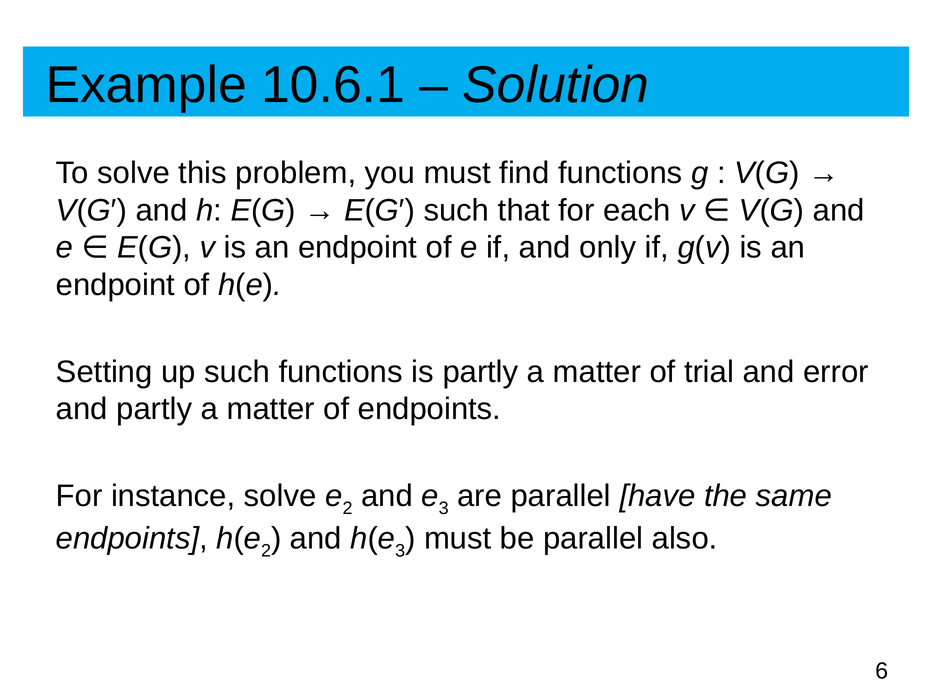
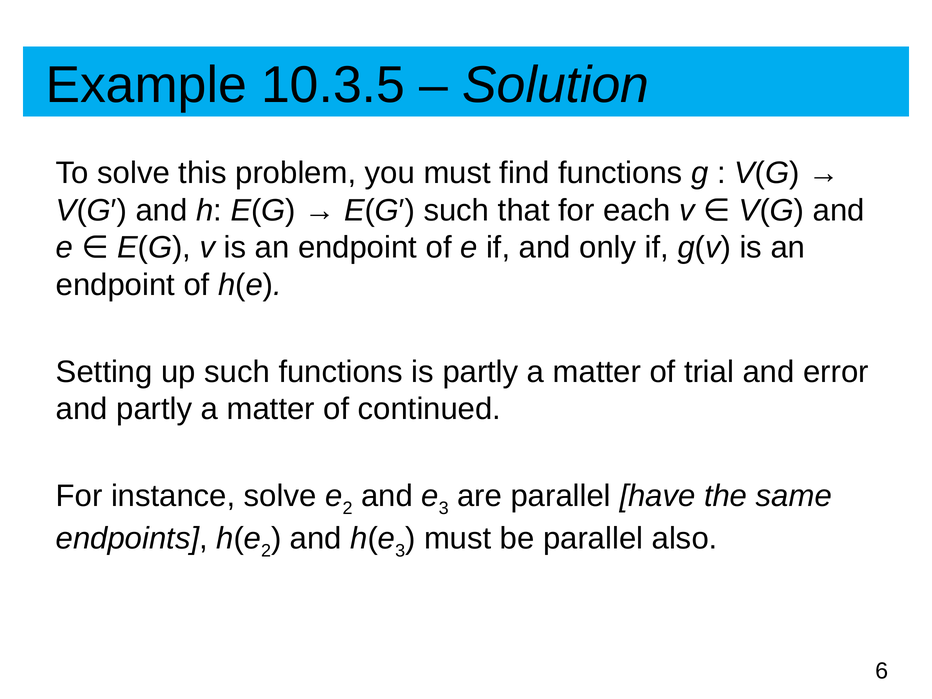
10.6.1: 10.6.1 -> 10.3.5
of endpoints: endpoints -> continued
